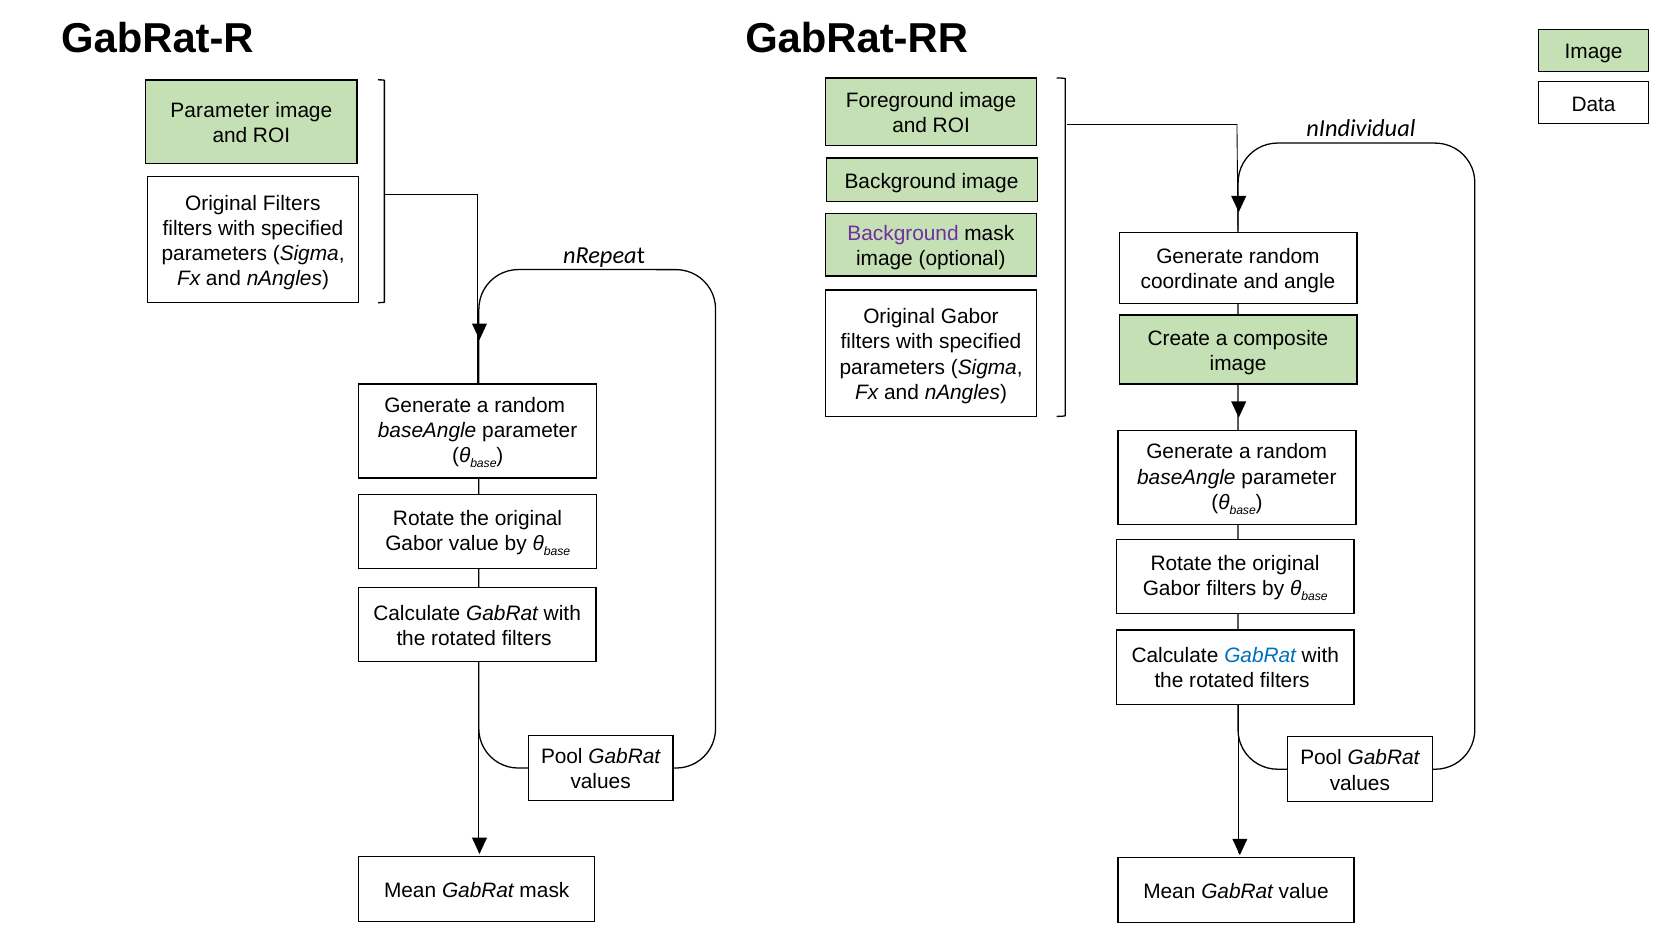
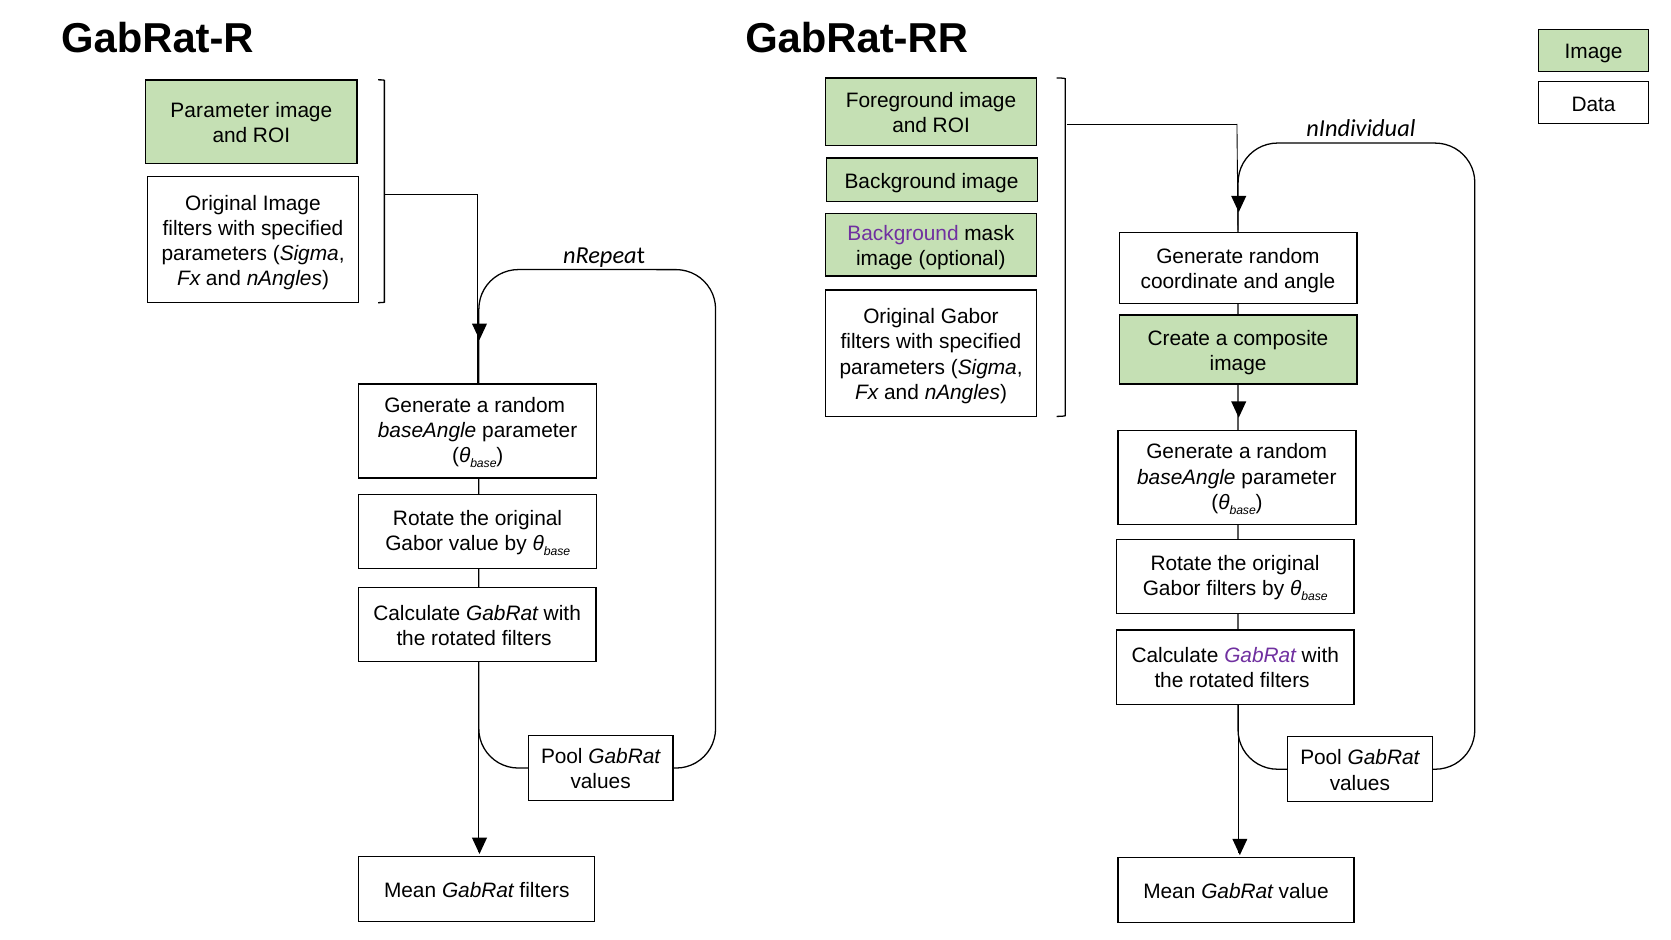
Original Filters: Filters -> Image
GabRat at (1260, 656) colour: blue -> purple
GabRat mask: mask -> filters
